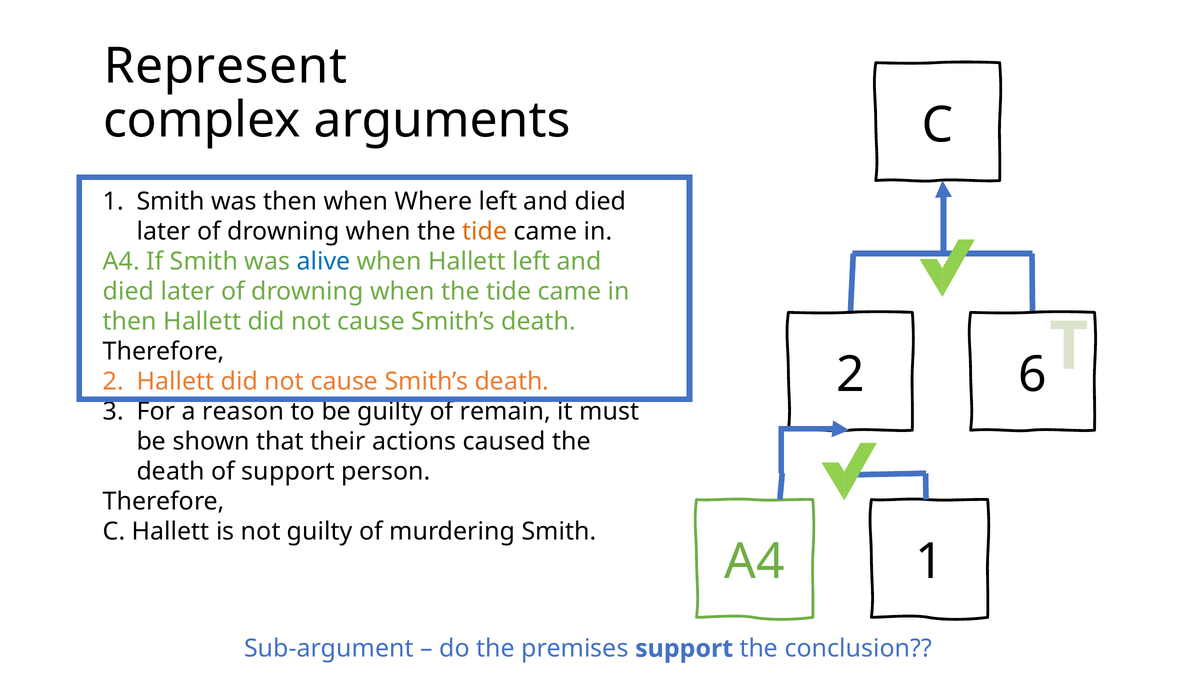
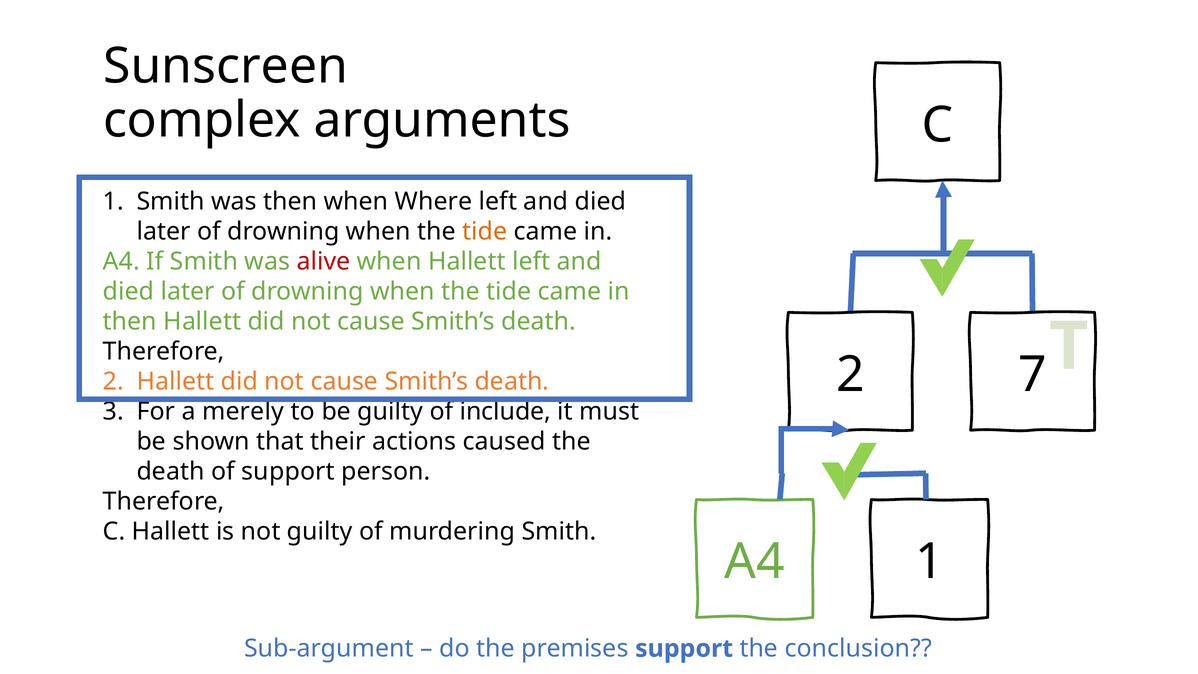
Represent: Represent -> Sunscreen
alive colour: blue -> red
6: 6 -> 7
reason: reason -> merely
remain: remain -> include
